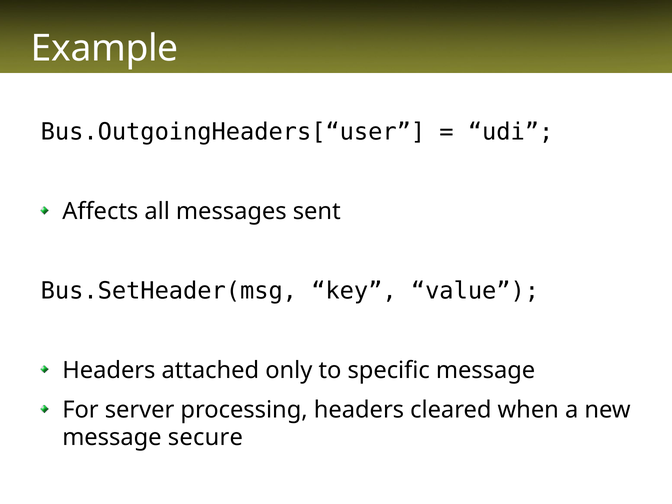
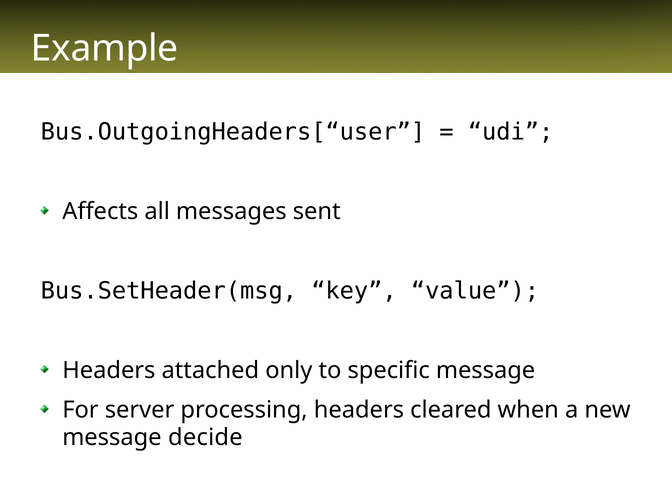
secure: secure -> decide
